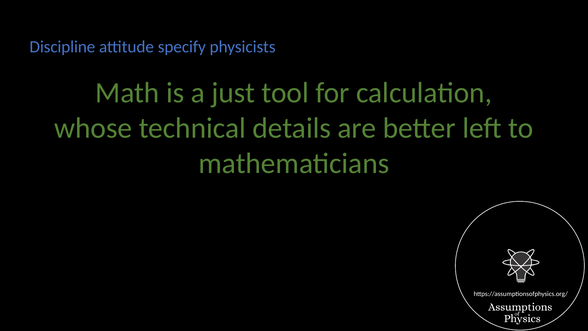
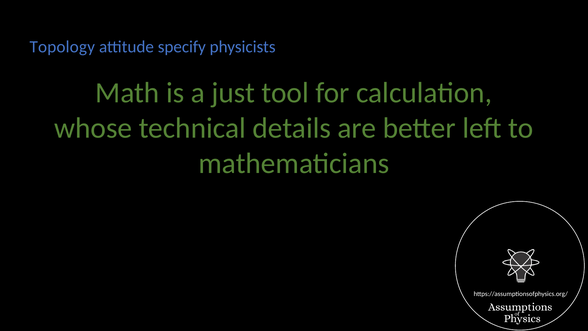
Discipline: Discipline -> Topology
